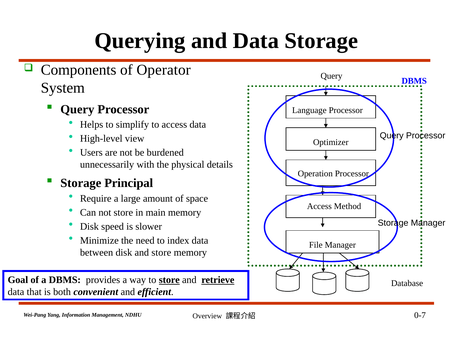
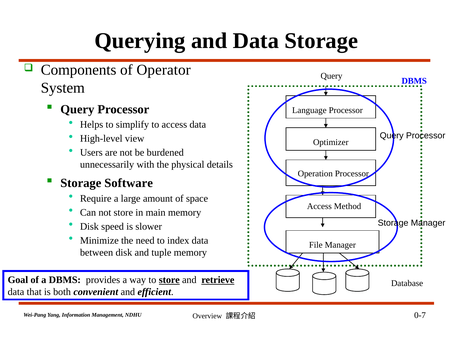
Principal: Principal -> Software
and store: store -> tuple
